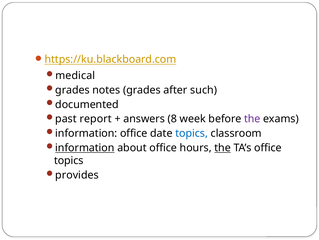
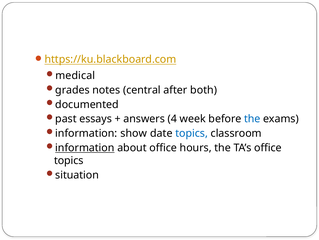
notes grades: grades -> central
such: such -> both
report: report -> essays
8: 8 -> 4
the at (252, 119) colour: purple -> blue
information office: office -> show
the at (223, 147) underline: present -> none
provides: provides -> situation
